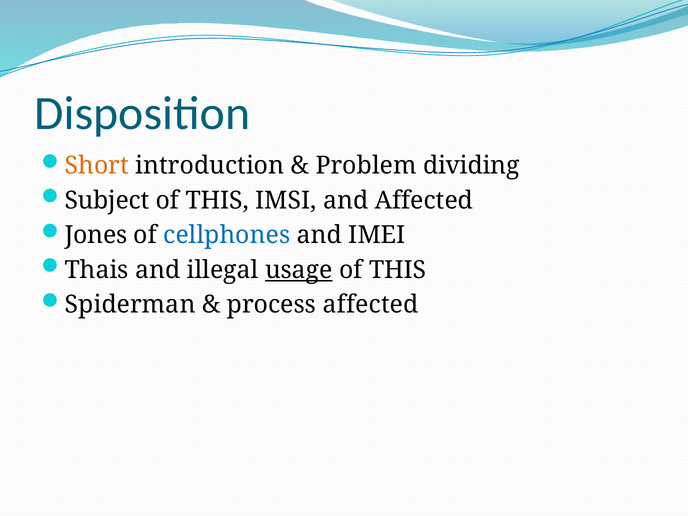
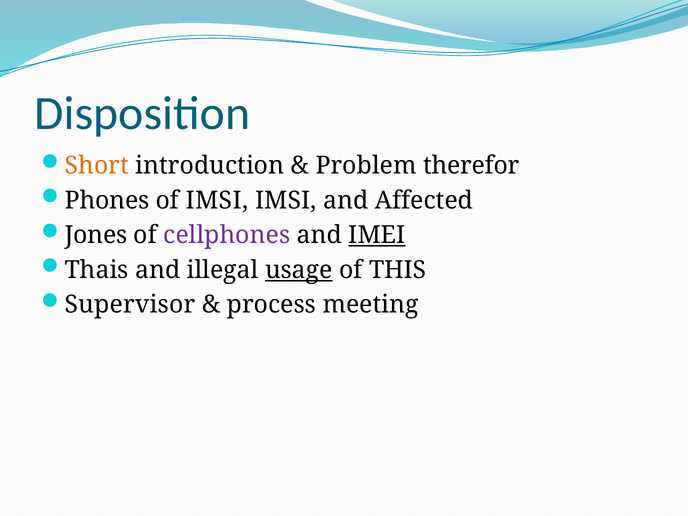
dividing: dividing -> therefor
Subject: Subject -> Phones
THIS at (217, 200): THIS -> IMSI
cellphones colour: blue -> purple
IMEI underline: none -> present
Spiderman: Spiderman -> Supervisor
process affected: affected -> meeting
